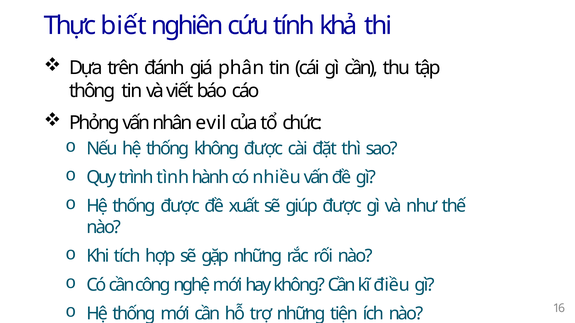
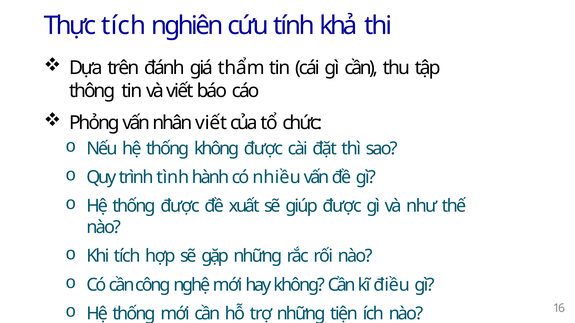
Thực biết: biết -> tích
phân: phân -> thẩm
nhân evil: evil -> viết
